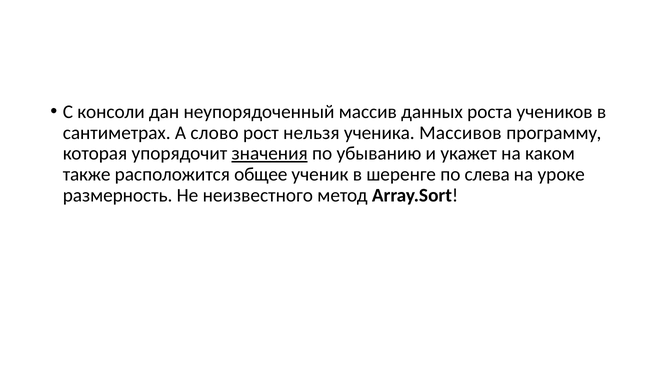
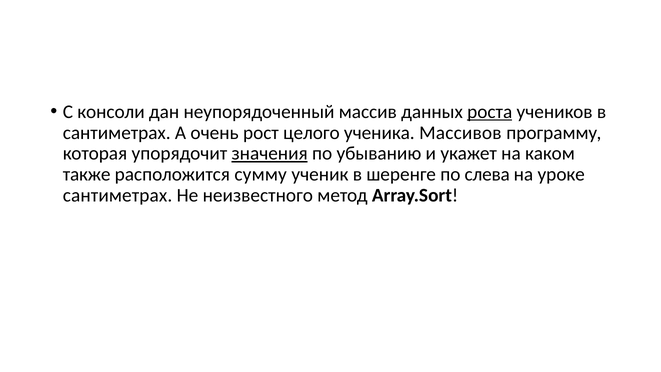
роста underline: none -> present
слово: слово -> очень
нельзя: нельзя -> целого
общее: общее -> сумму
размерность at (118, 195): размерность -> сантиметрах
